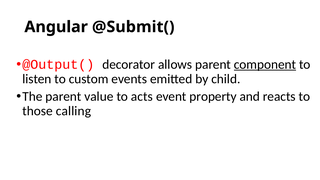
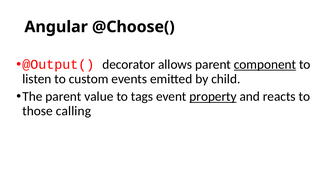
@Submit(: @Submit( -> @Choose(
acts: acts -> tags
property underline: none -> present
